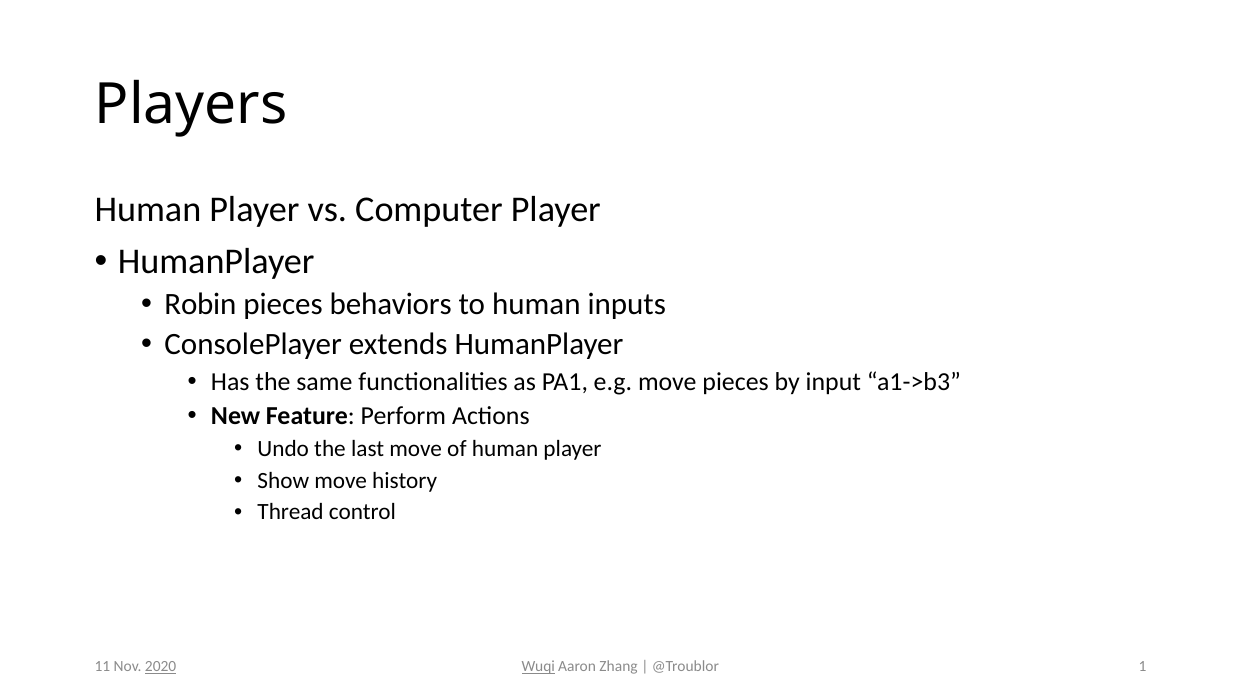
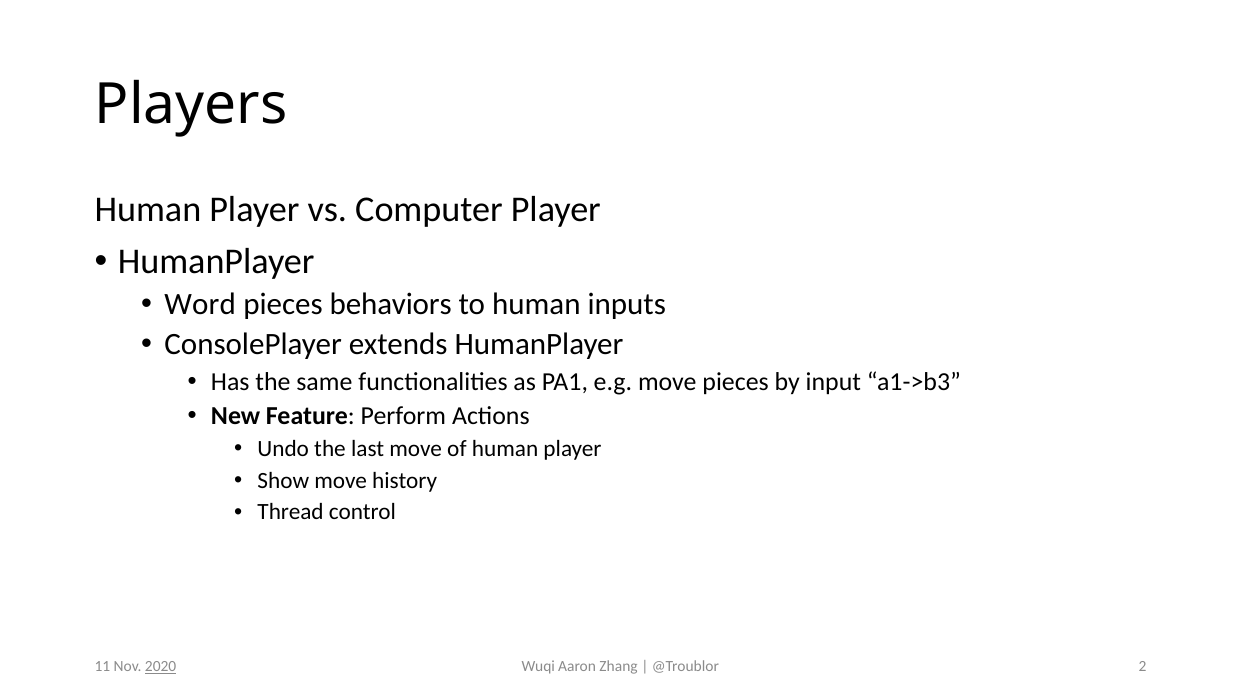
Robin: Robin -> Word
Wuqi underline: present -> none
1: 1 -> 2
